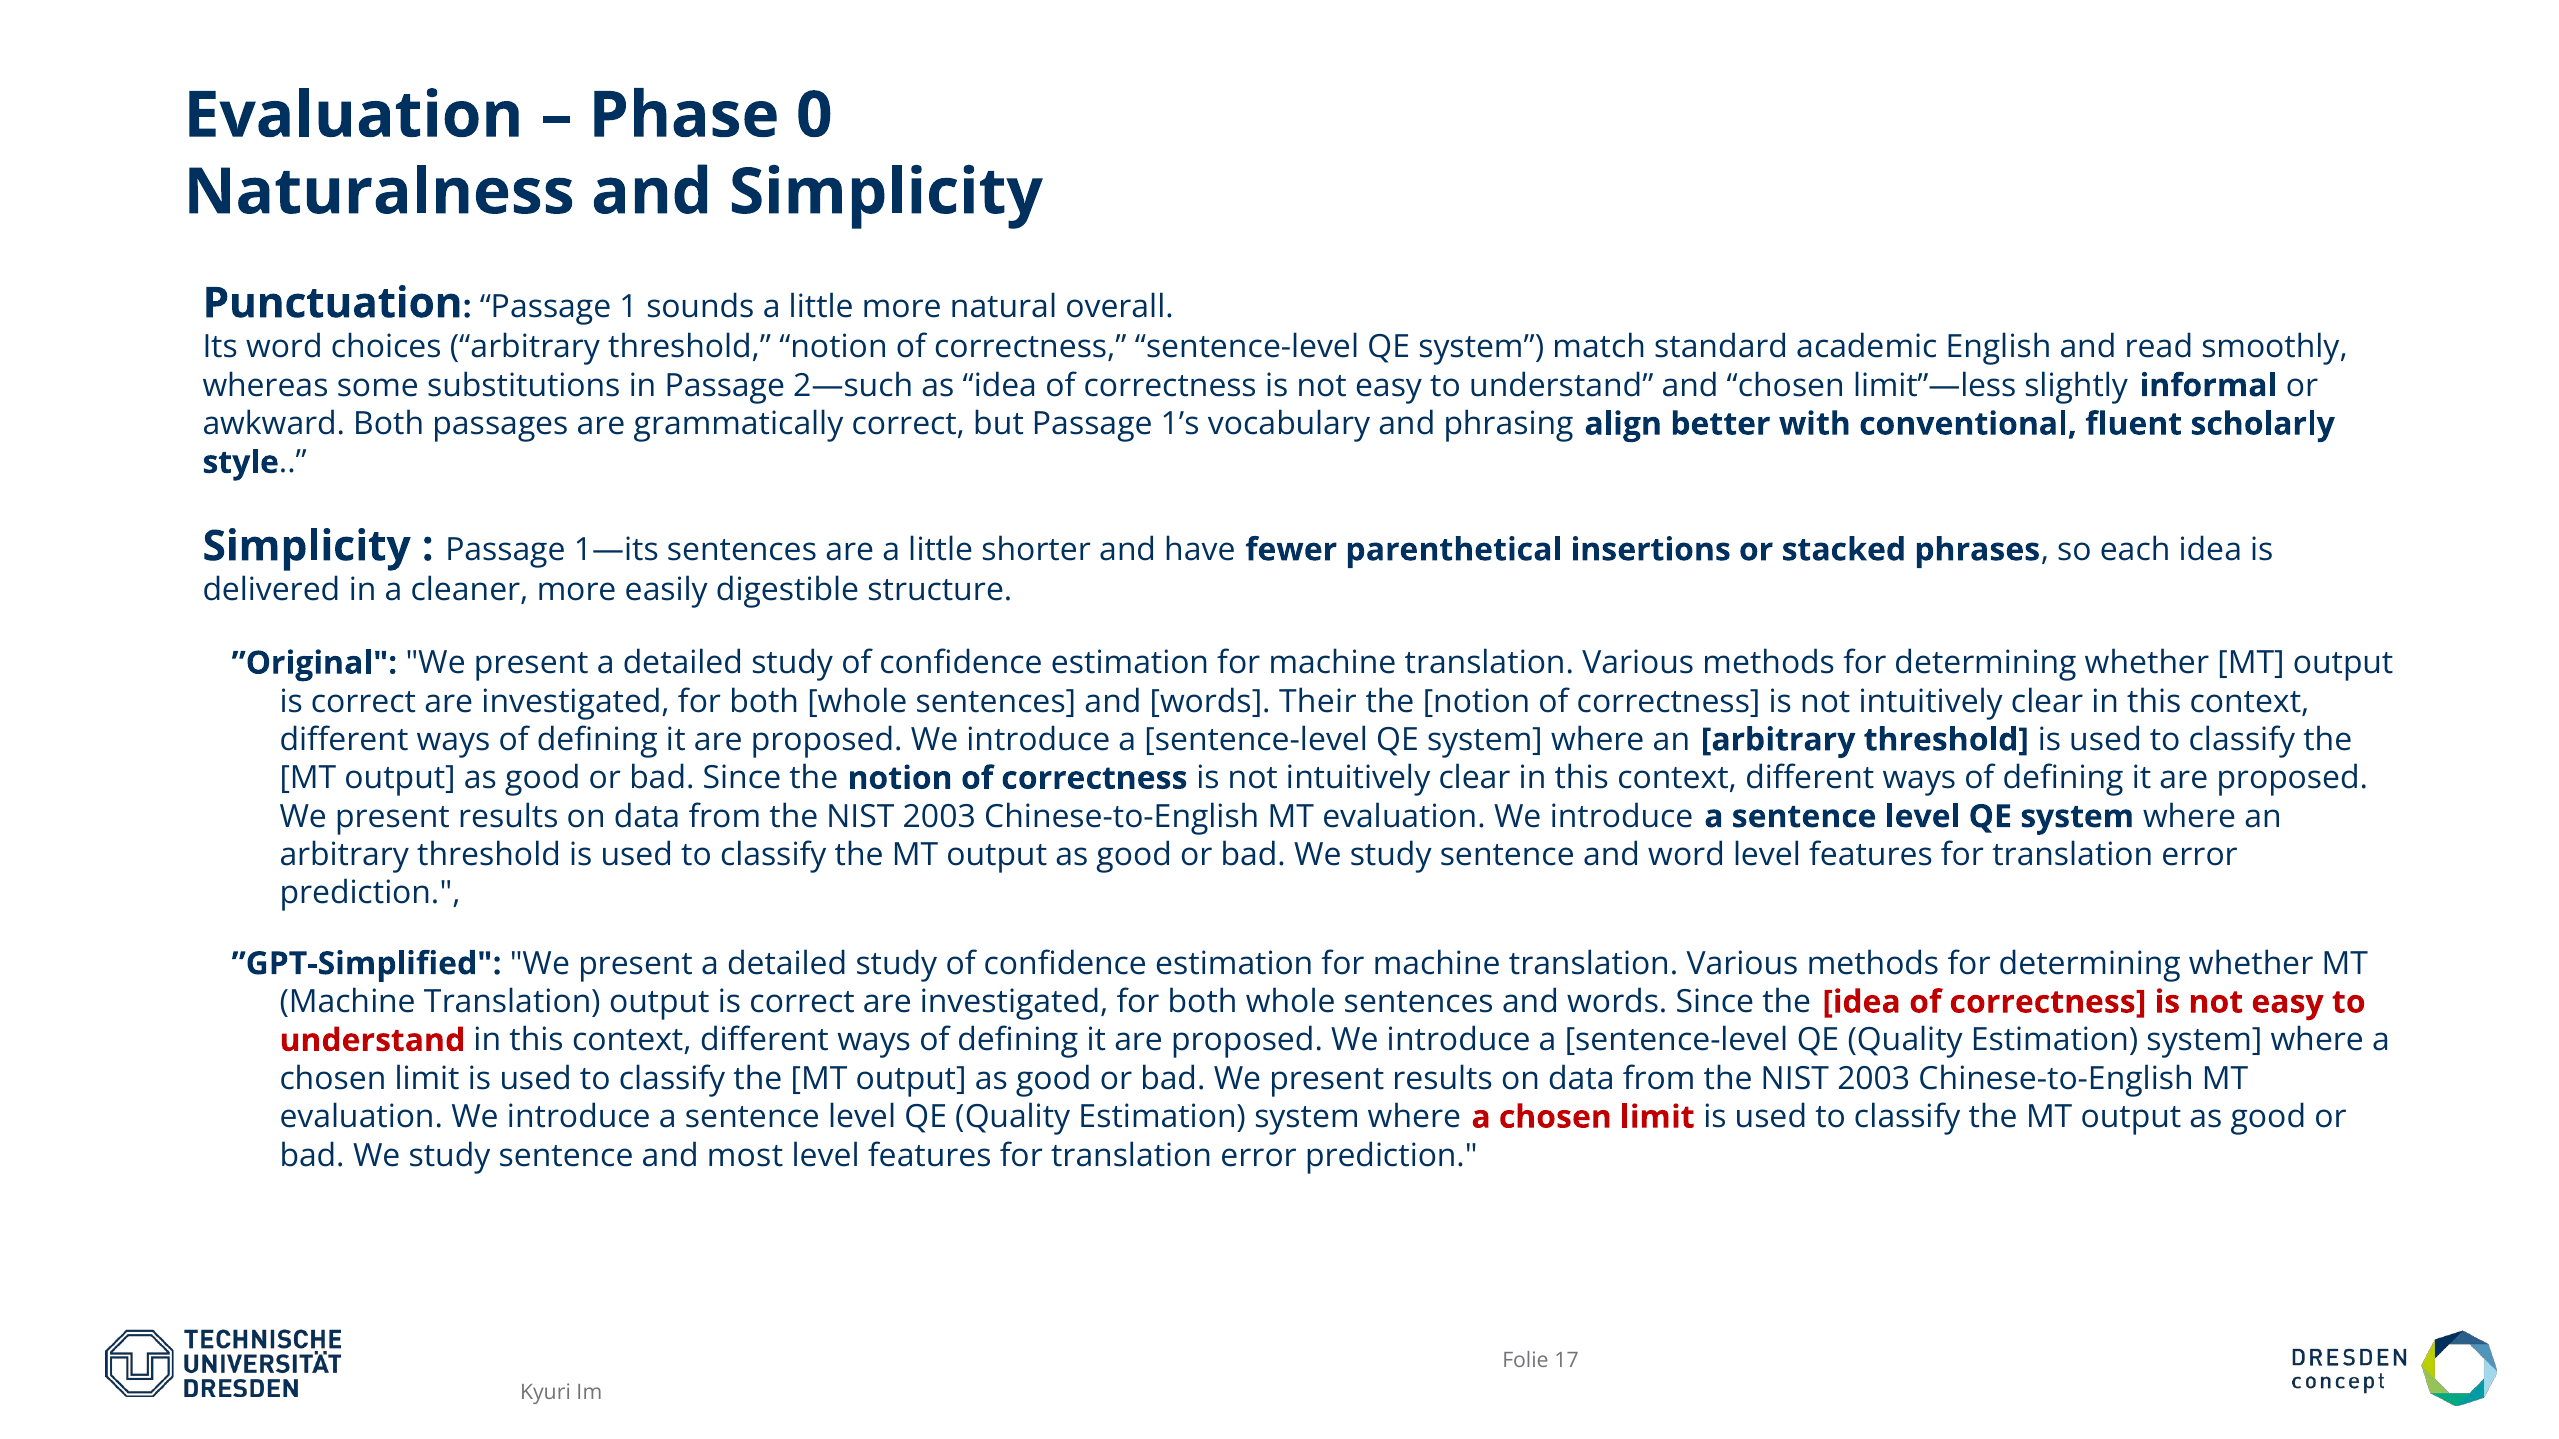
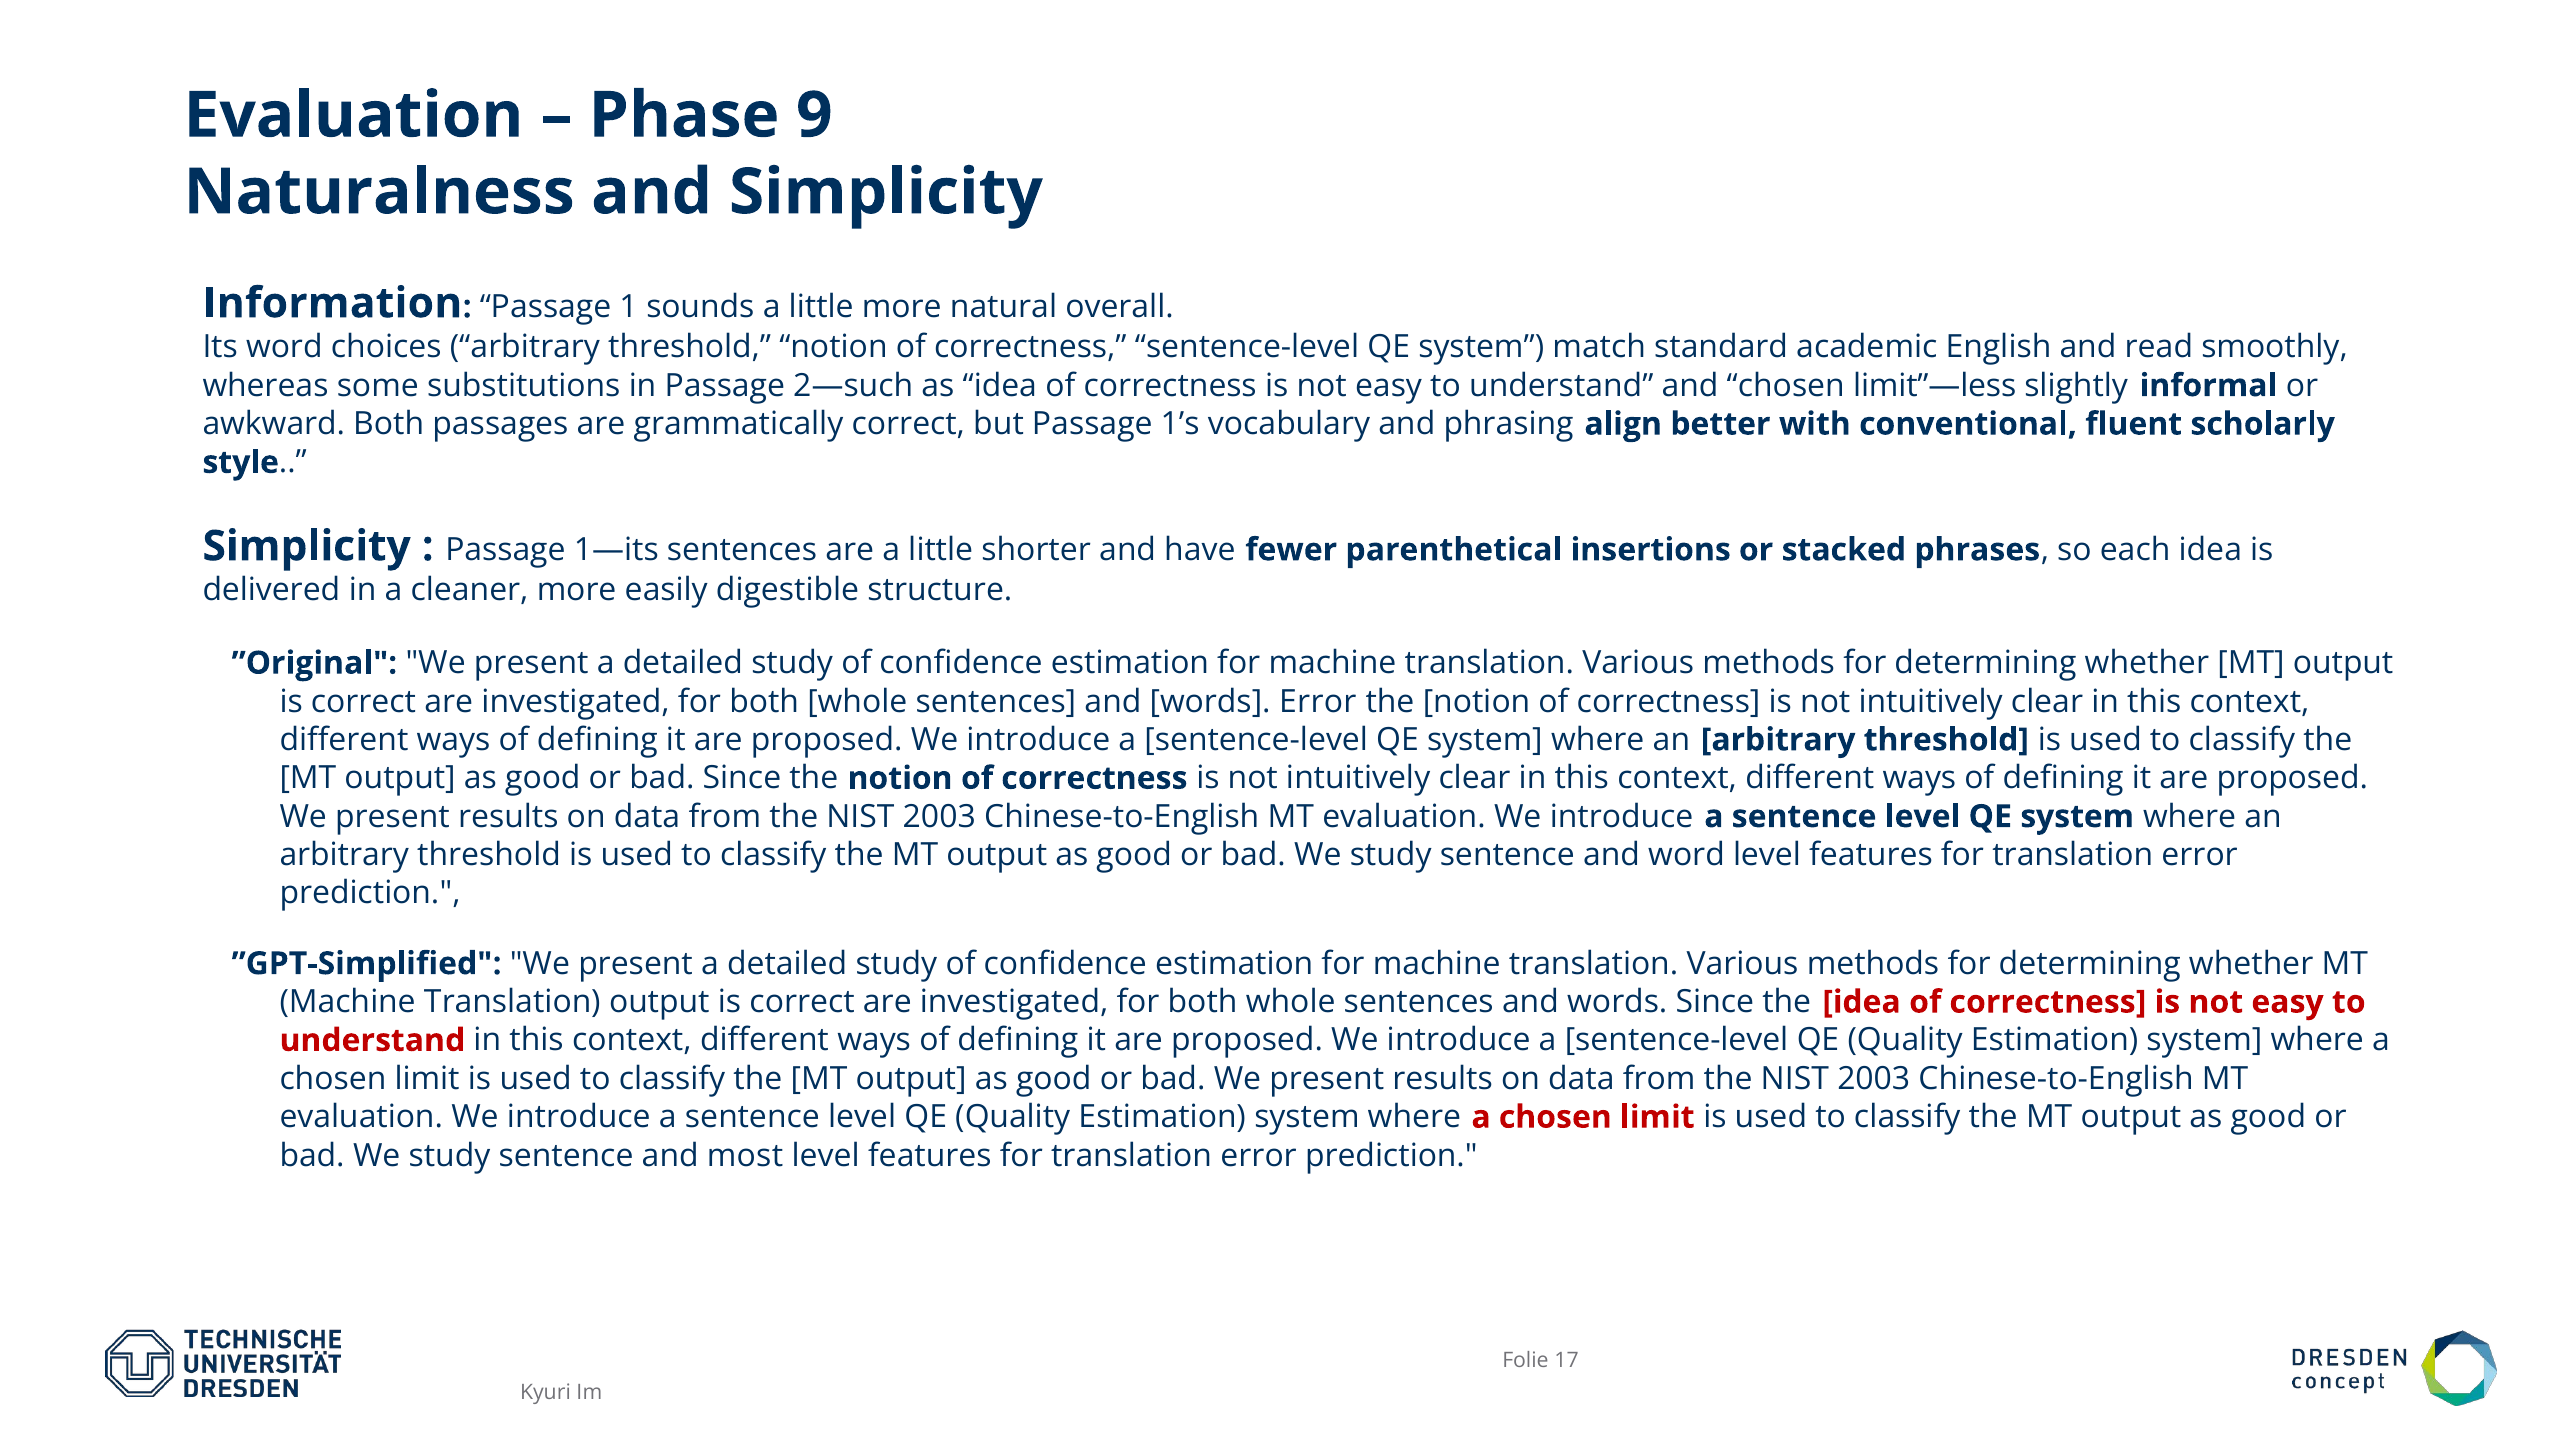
0: 0 -> 9
Punctuation: Punctuation -> Information
words Their: Their -> Error
